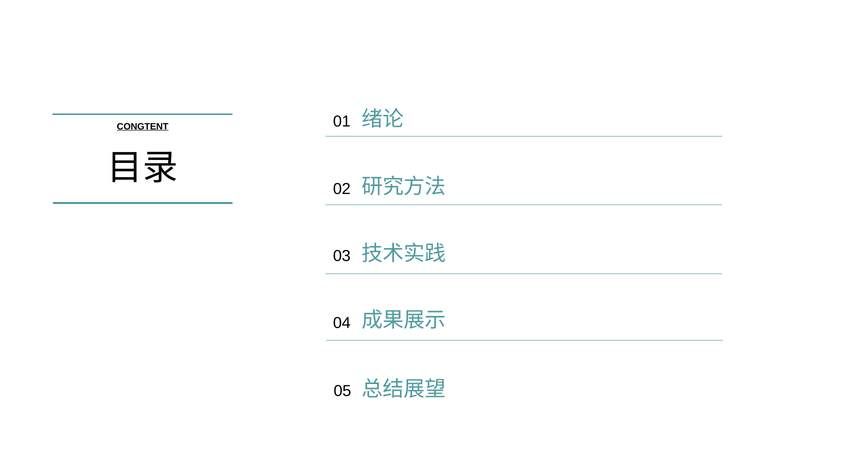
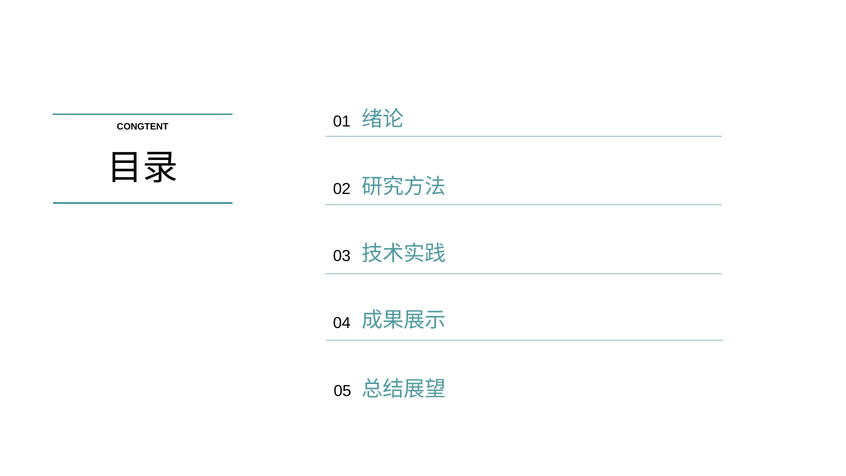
CONGTENT underline: present -> none
